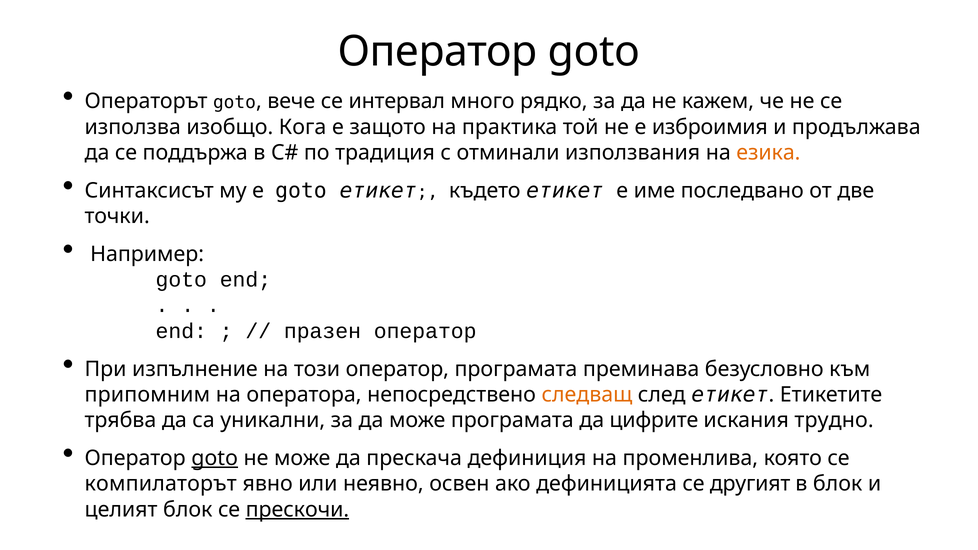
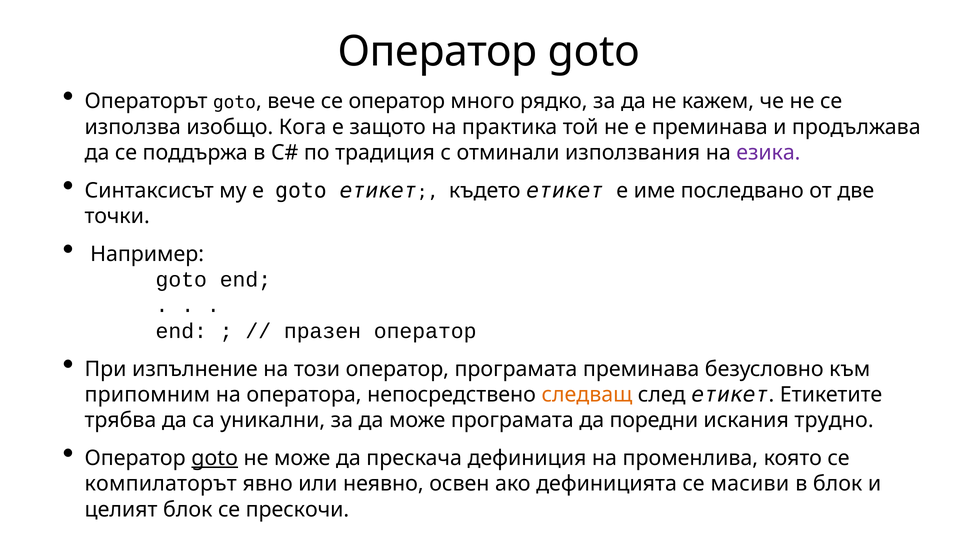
се интервал: интервал -> оператор
е изброимия: изброимия -> преминава
езика colour: orange -> purple
цифрите: цифрите -> поредни
другият: другият -> масиви
прескочи underline: present -> none
